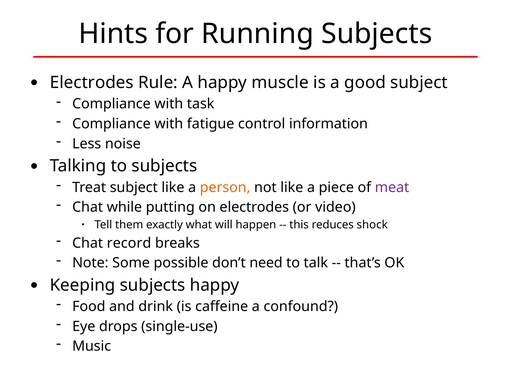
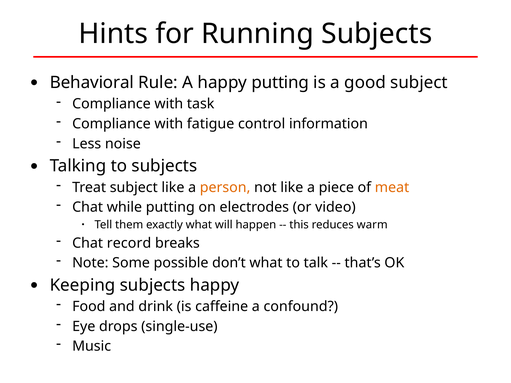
Electrodes at (92, 83): Electrodes -> Behavioral
happy muscle: muscle -> putting
meat colour: purple -> orange
shock: shock -> warm
don’t need: need -> what
